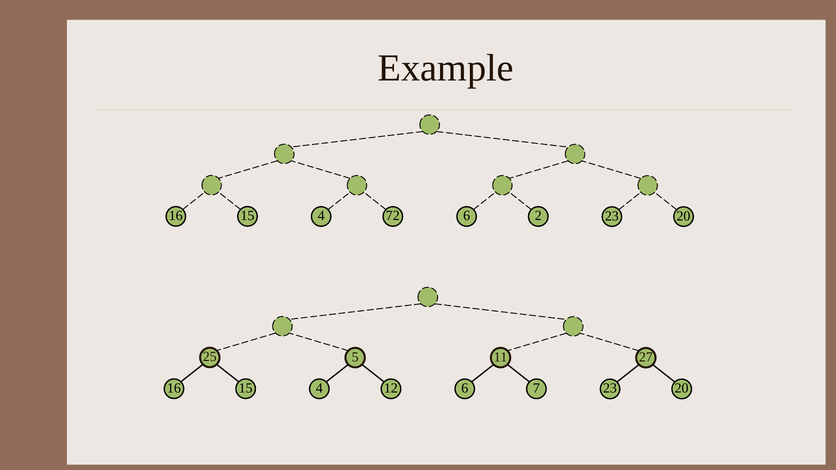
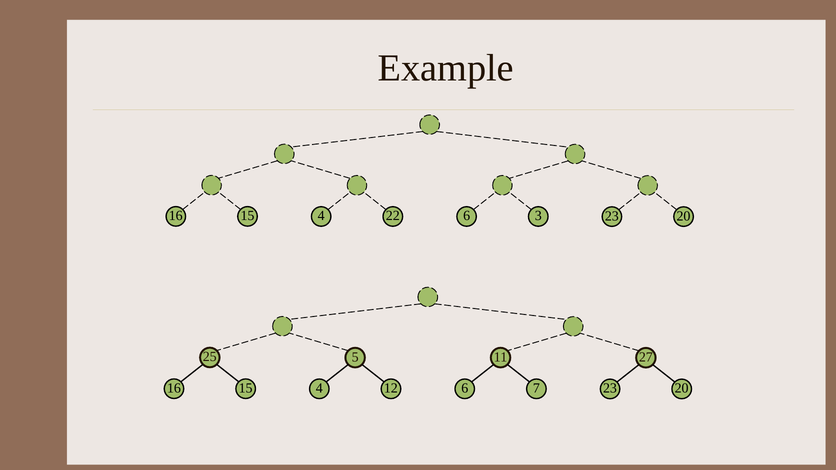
72: 72 -> 22
2: 2 -> 3
